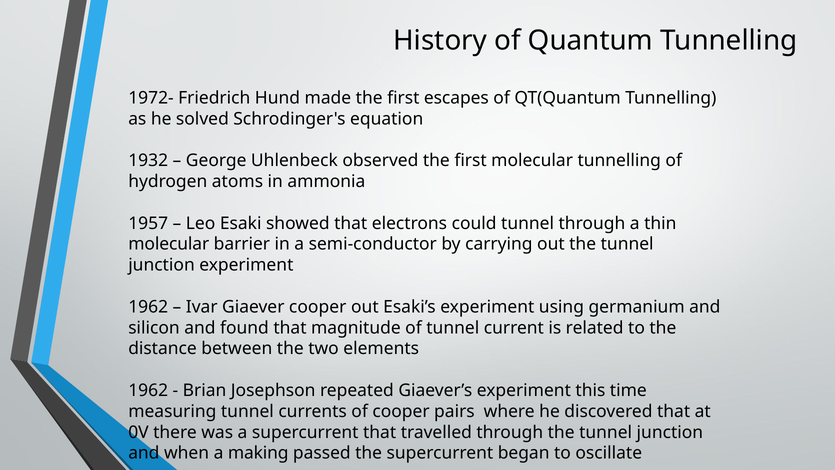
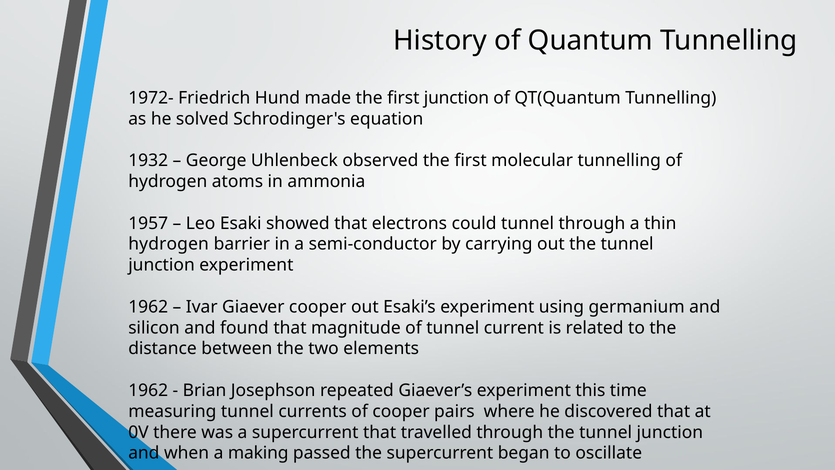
first escapes: escapes -> junction
molecular at (169, 244): molecular -> hydrogen
